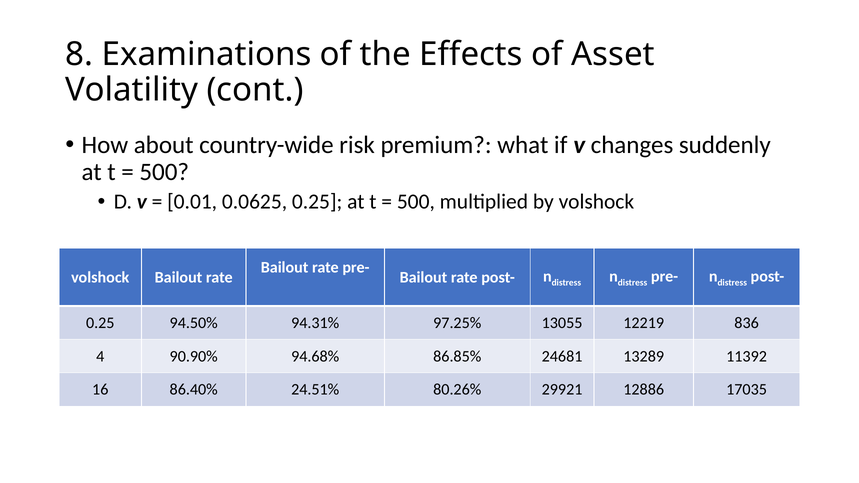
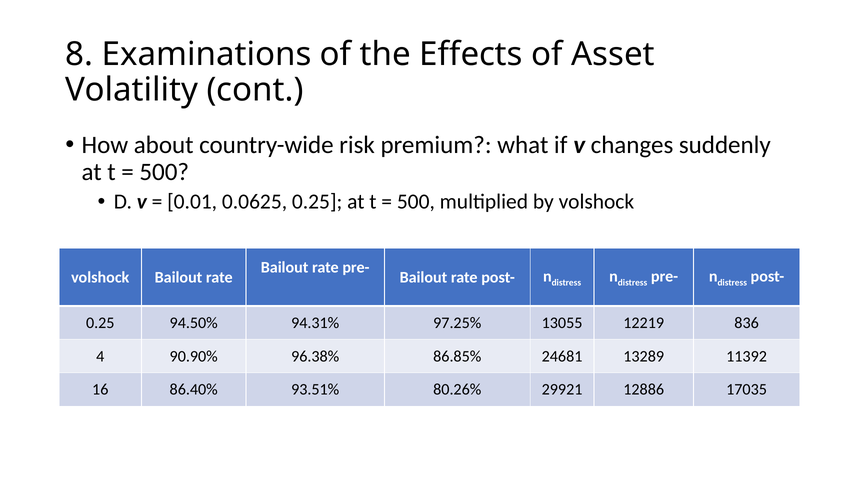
94.68%: 94.68% -> 96.38%
24.51%: 24.51% -> 93.51%
